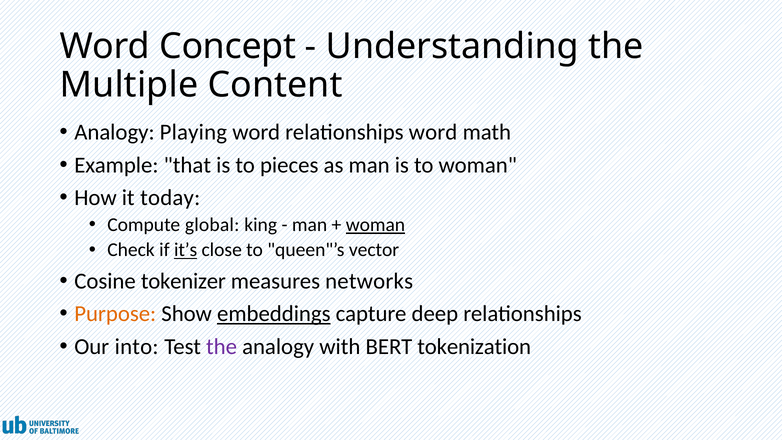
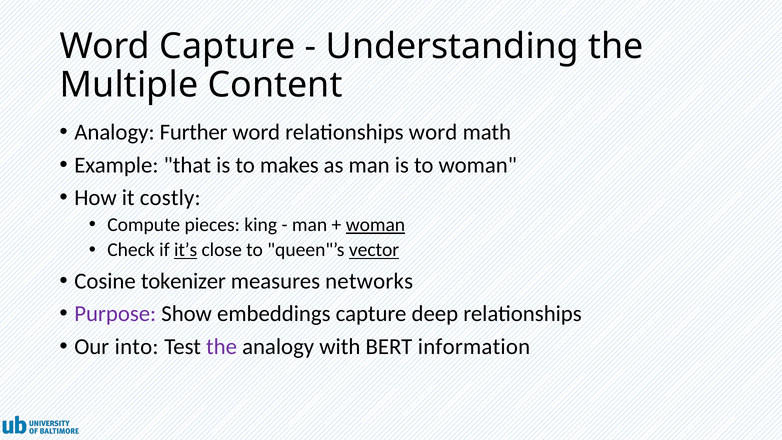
Word Concept: Concept -> Capture
Playing: Playing -> Further
pieces: pieces -> makes
today: today -> costly
global: global -> pieces
vector underline: none -> present
Purpose colour: orange -> purple
embeddings underline: present -> none
tokenization: tokenization -> information
